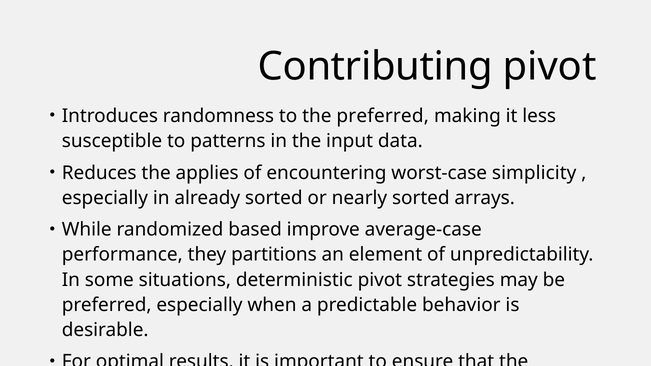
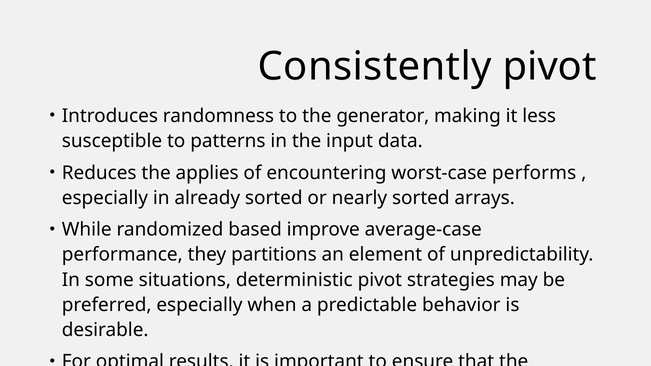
Contributing: Contributing -> Consistently
the preferred: preferred -> generator
simplicity: simplicity -> performs
